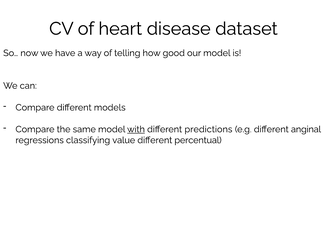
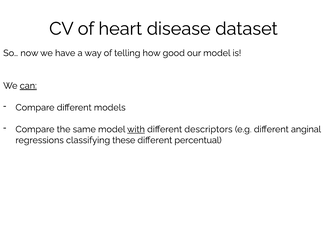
can underline: none -> present
predictions: predictions -> descriptors
value: value -> these
